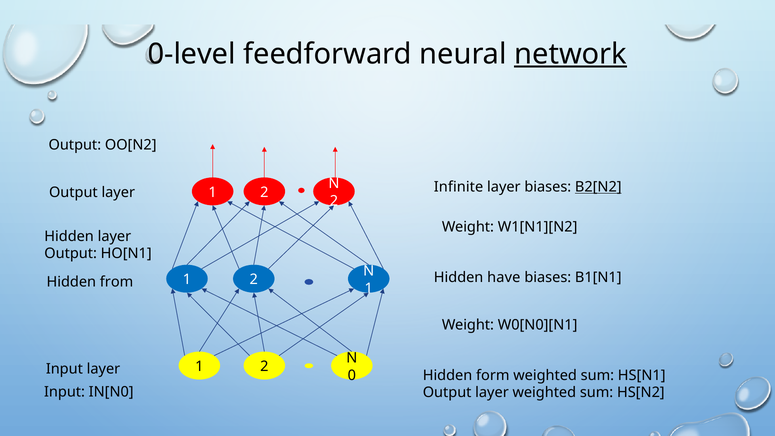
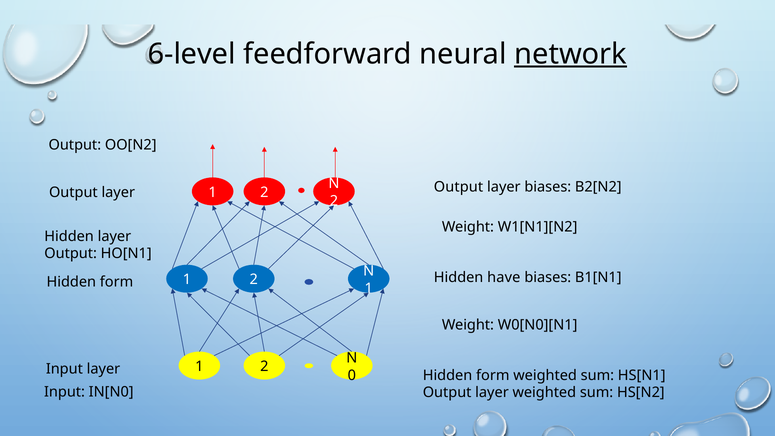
0-level: 0-level -> 6-level
Infinite at (459, 187): Infinite -> Output
B2[N2 underline: present -> none
from at (117, 282): from -> form
